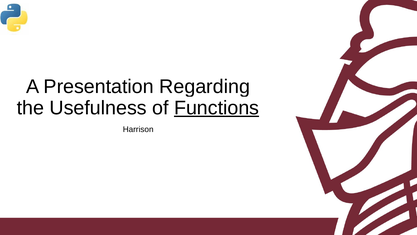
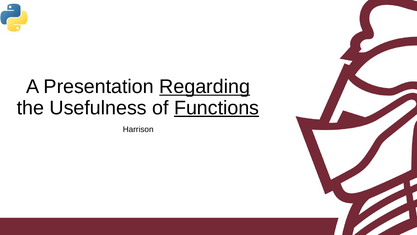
Regarding underline: none -> present
